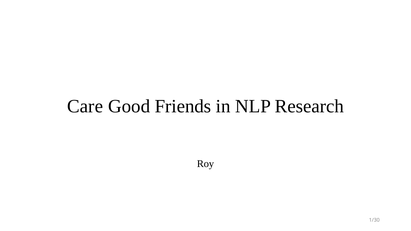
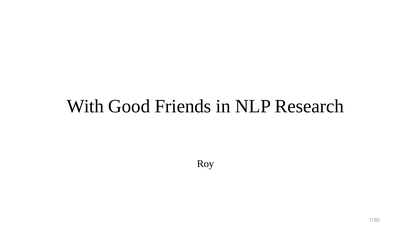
Care: Care -> With
